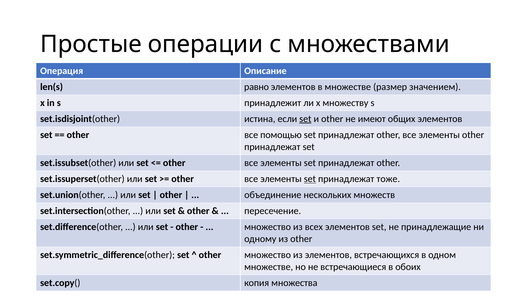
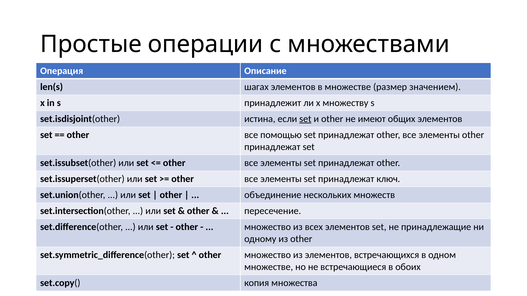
равно: равно -> шагах
set at (310, 179) underline: present -> none
тоже: тоже -> ключ
